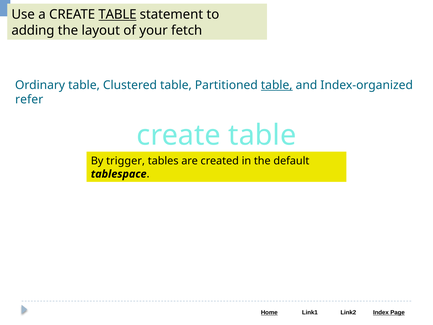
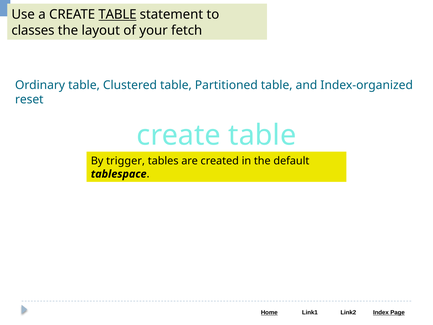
adding: adding -> classes
table at (277, 85) underline: present -> none
refer: refer -> reset
